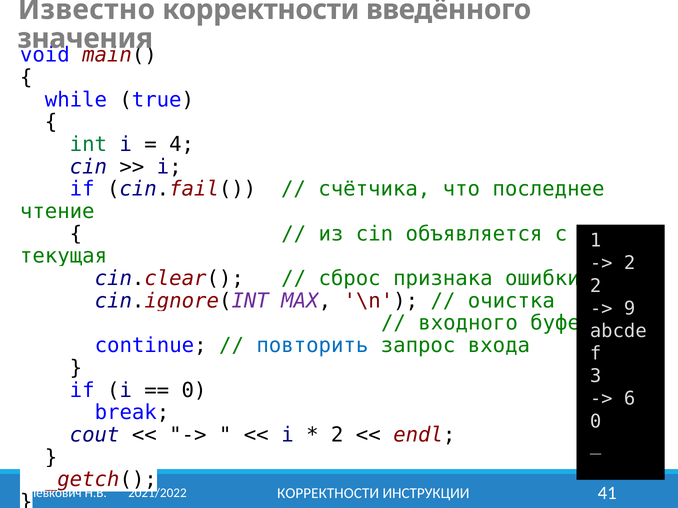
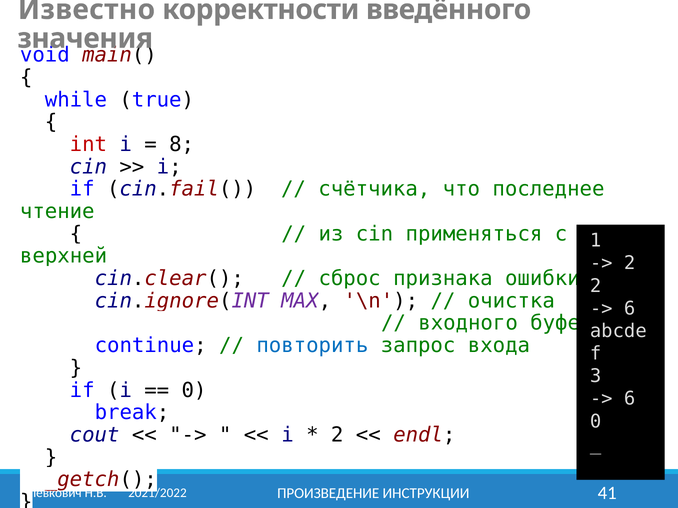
int colour: green -> red
4: 4 -> 8
объявляется: объявляется -> применяться
текущая: текущая -> верхней
9 at (630, 309): 9 -> 6
2021/2022 КОРРЕКТНОСТИ: КОРРЕКТНОСТИ -> ПРОИЗВЕДЕНИЕ
